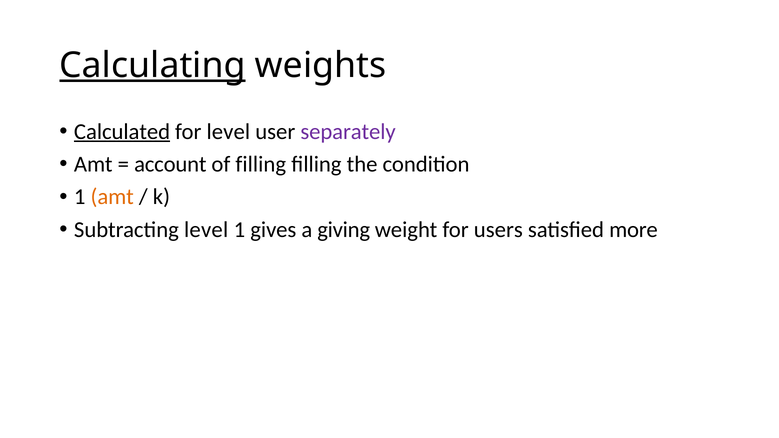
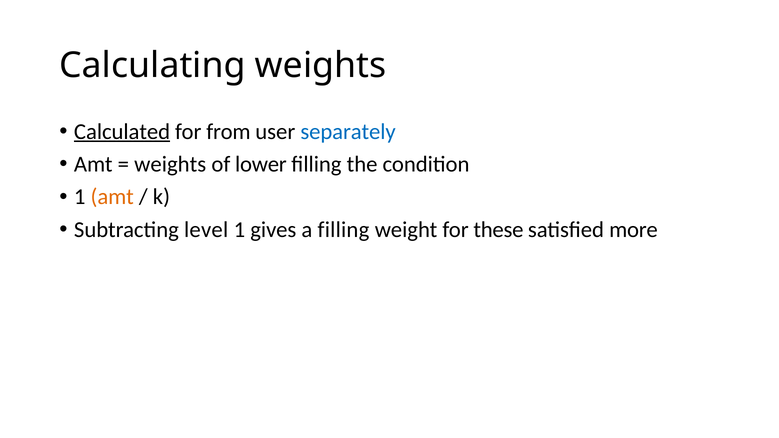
Calculating underline: present -> none
for level: level -> from
separately colour: purple -> blue
account at (170, 164): account -> weights
of filling: filling -> lower
a giving: giving -> filling
users: users -> these
